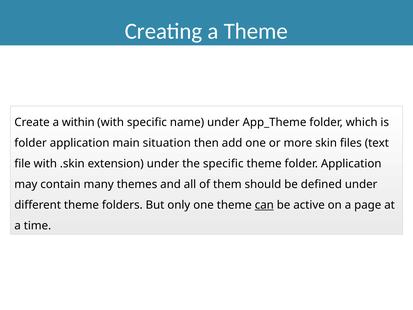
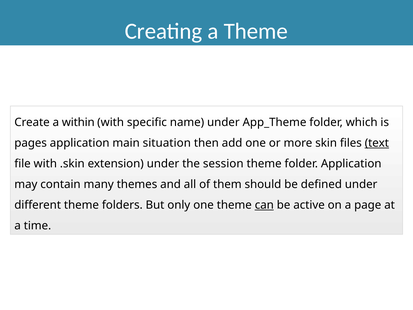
folder at (31, 143): folder -> pages
text underline: none -> present
the specific: specific -> session
